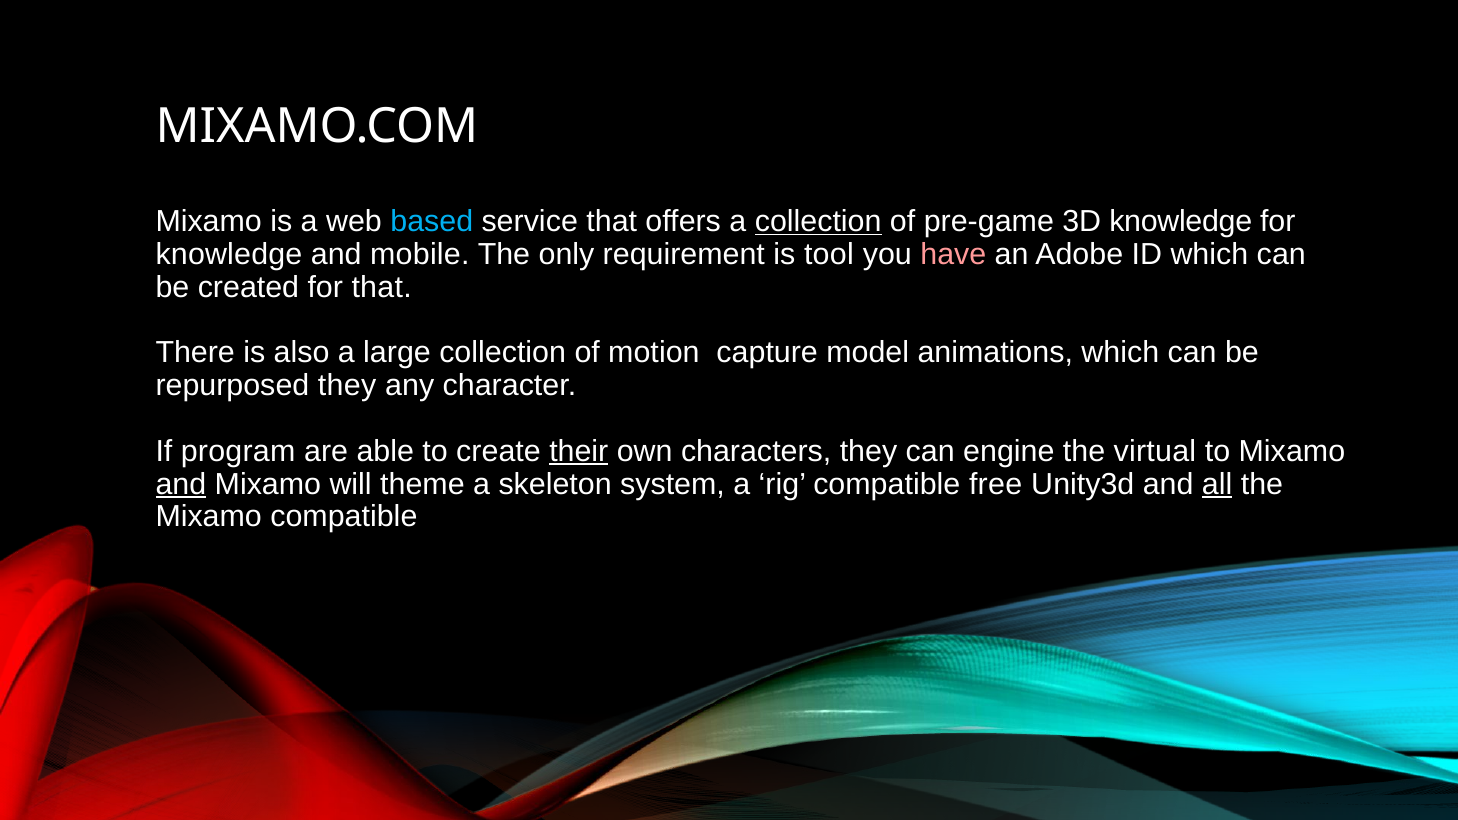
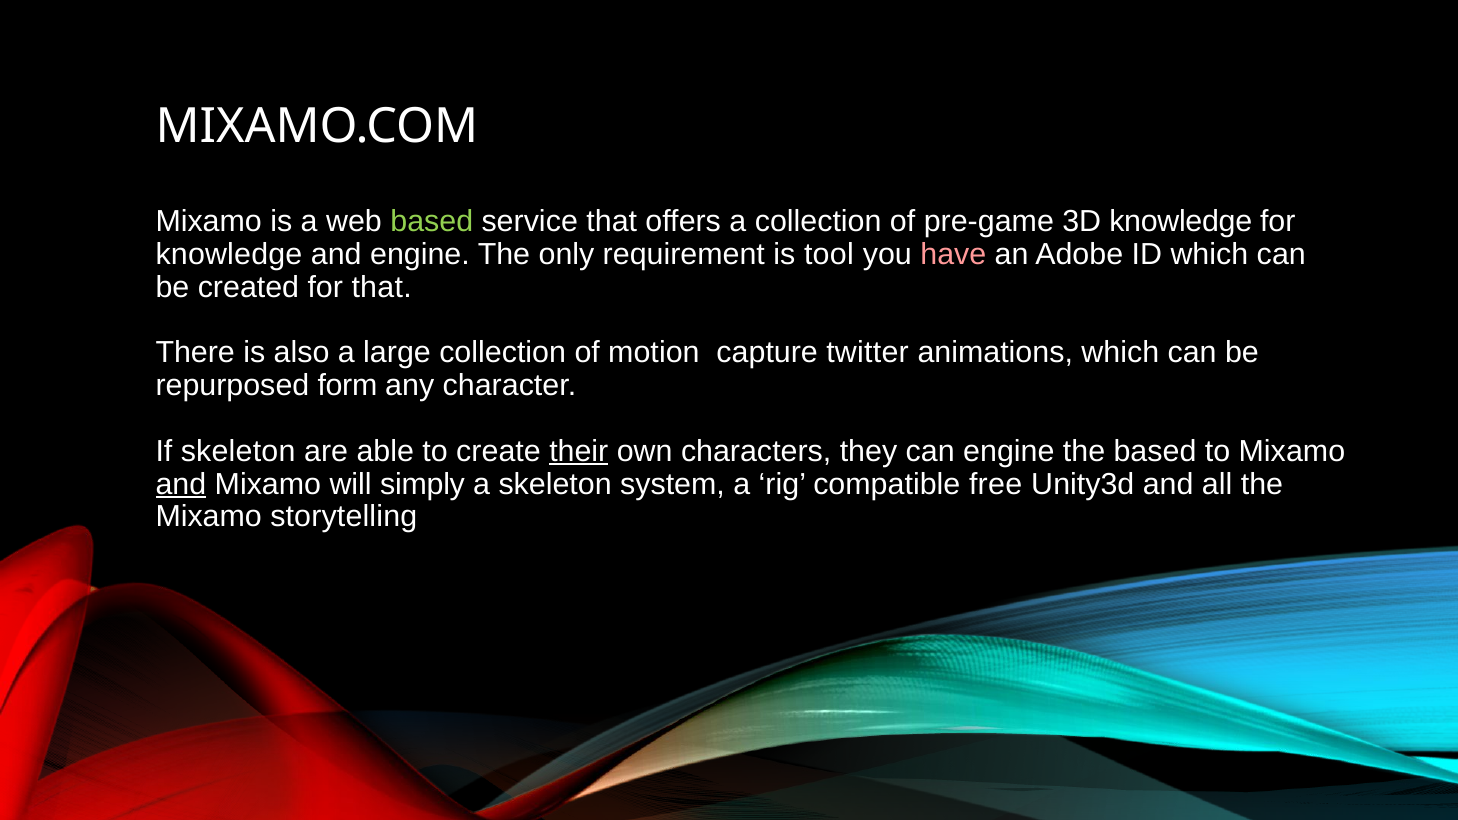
based at (432, 221) colour: light blue -> light green
collection at (818, 221) underline: present -> none
and mobile: mobile -> engine
model: model -> twitter
repurposed they: they -> form
If program: program -> skeleton
the virtual: virtual -> based
theme: theme -> simply
all underline: present -> none
Mixamo compatible: compatible -> storytelling
